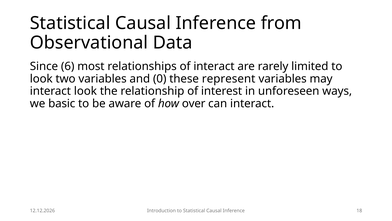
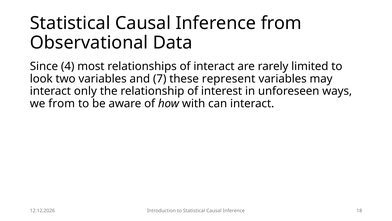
6: 6 -> 4
0: 0 -> 7
interact look: look -> only
we basic: basic -> from
over: over -> with
